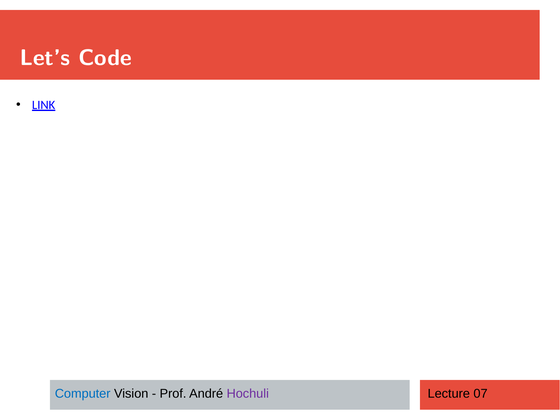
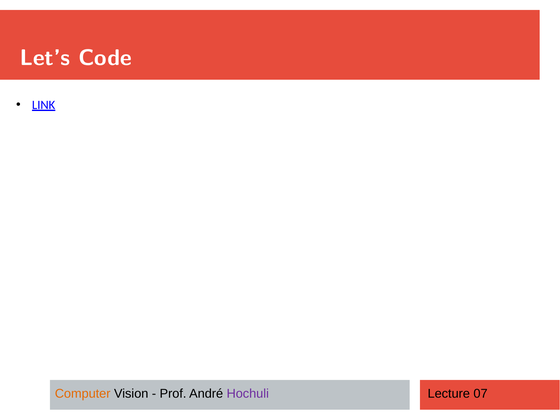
Computer colour: blue -> orange
